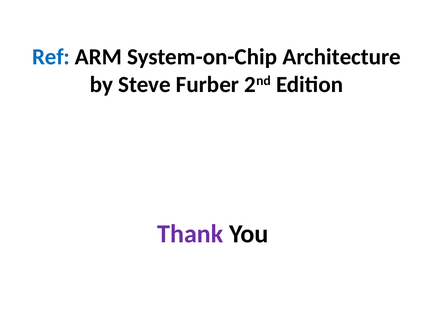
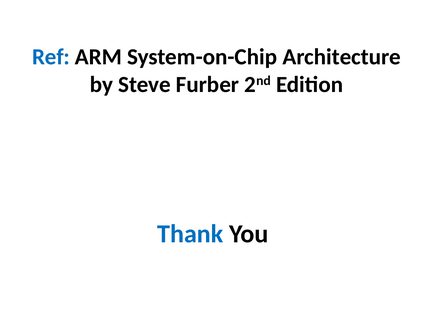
Thank colour: purple -> blue
